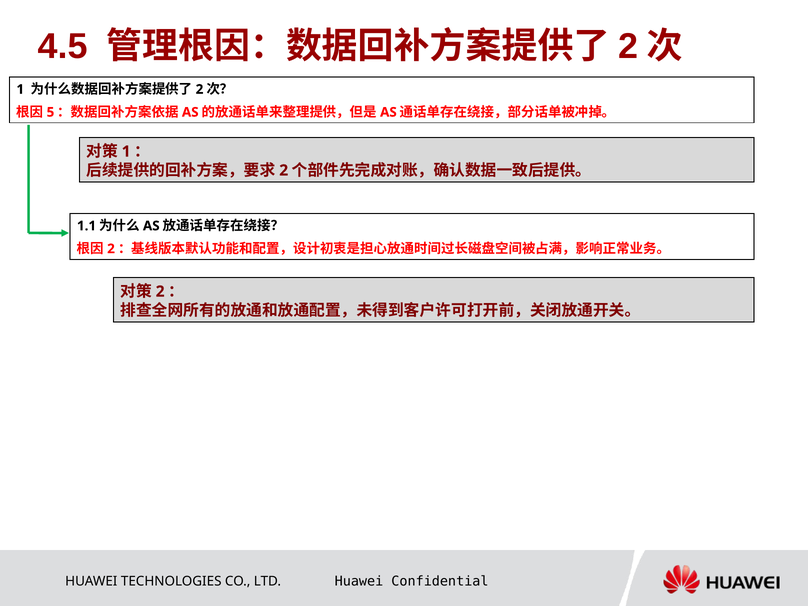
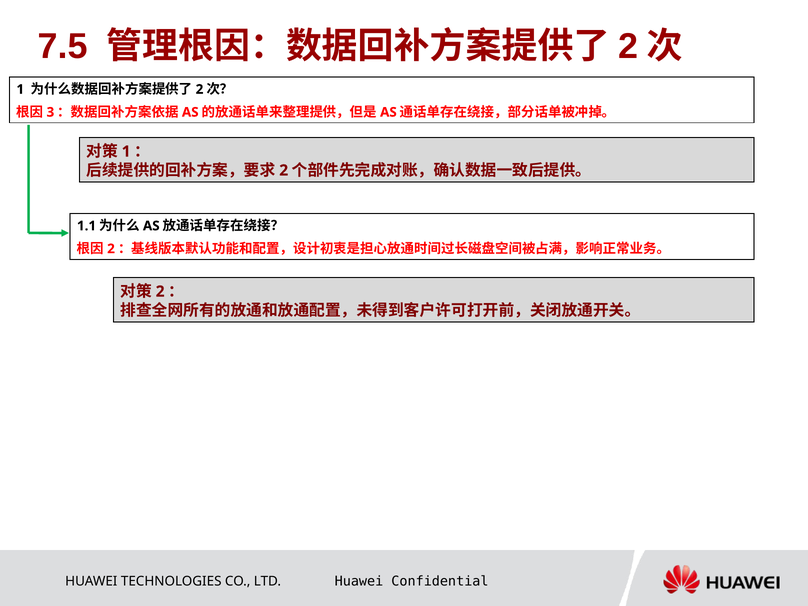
4.5: 4.5 -> 7.5
5: 5 -> 3
